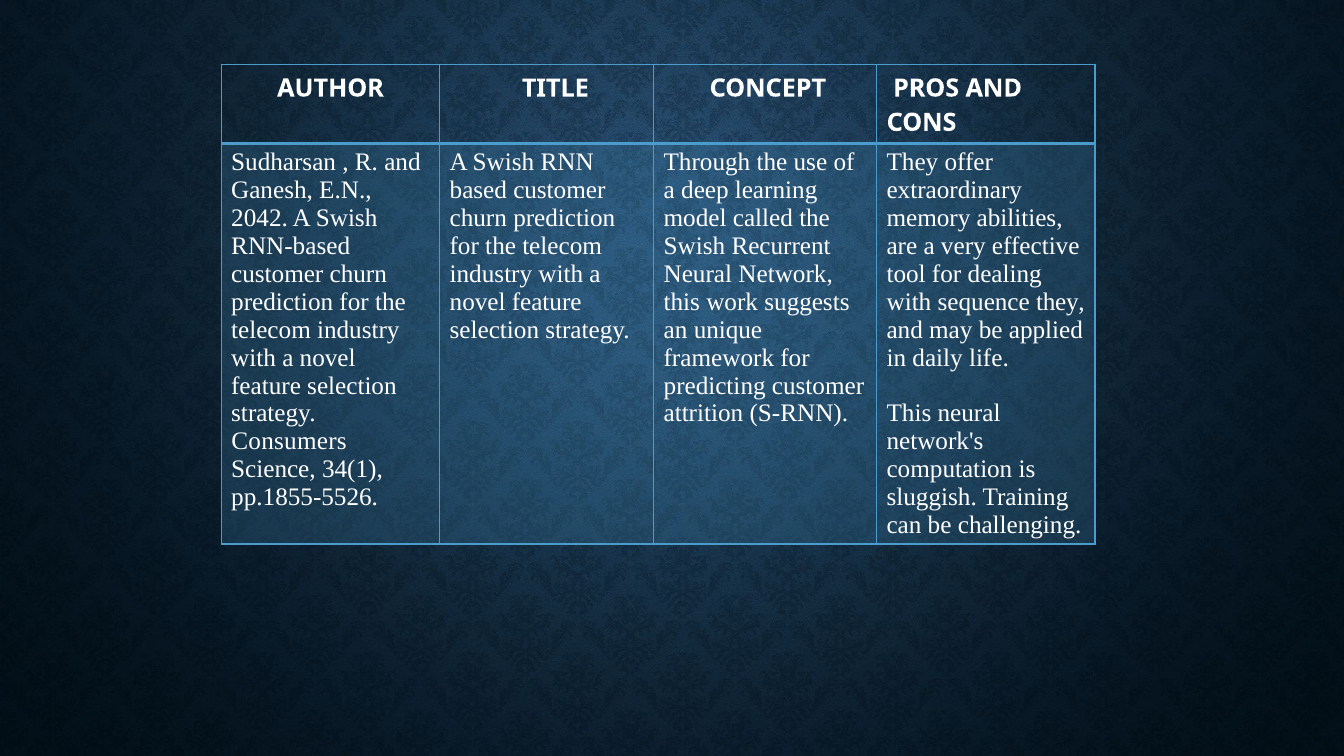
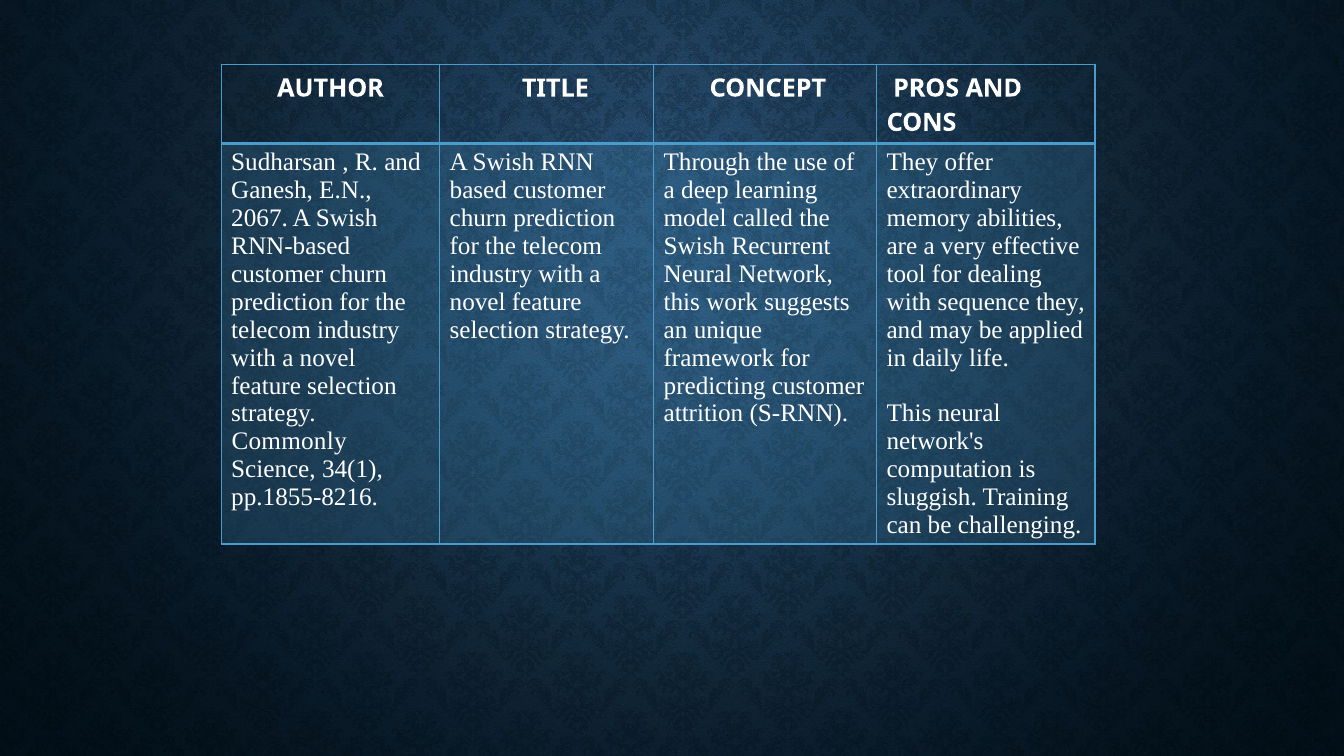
2042: 2042 -> 2067
Consumers: Consumers -> Commonly
pp.1855-5526: pp.1855-5526 -> pp.1855-8216
